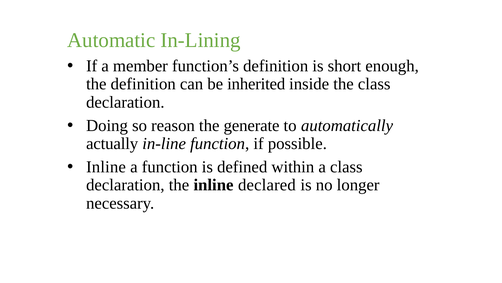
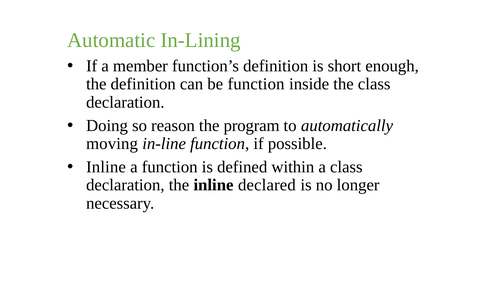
be inherited: inherited -> function
generate: generate -> program
actually: actually -> moving
